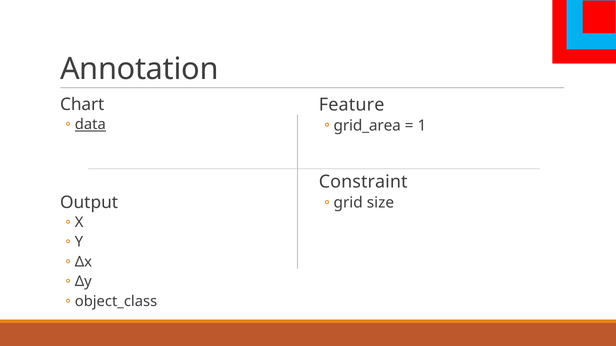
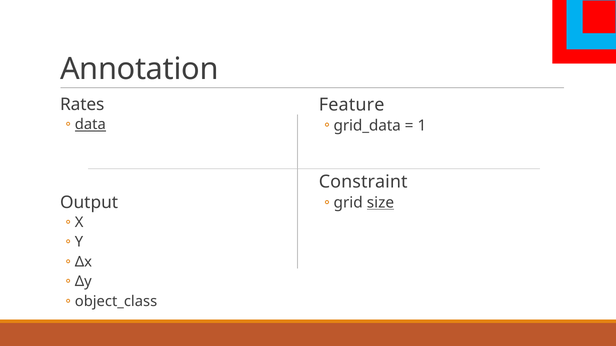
Chart: Chart -> Rates
grid_area: grid_area -> grid_data
size underline: none -> present
